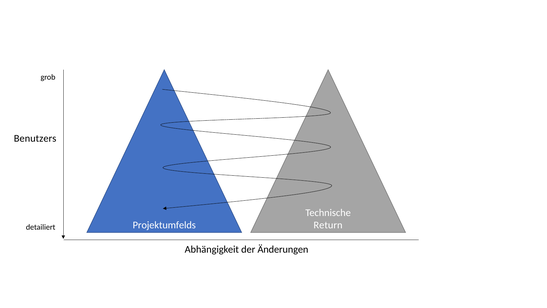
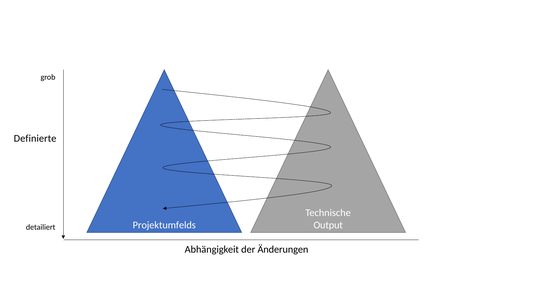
Benutzers: Benutzers -> Definierte
Return: Return -> Output
